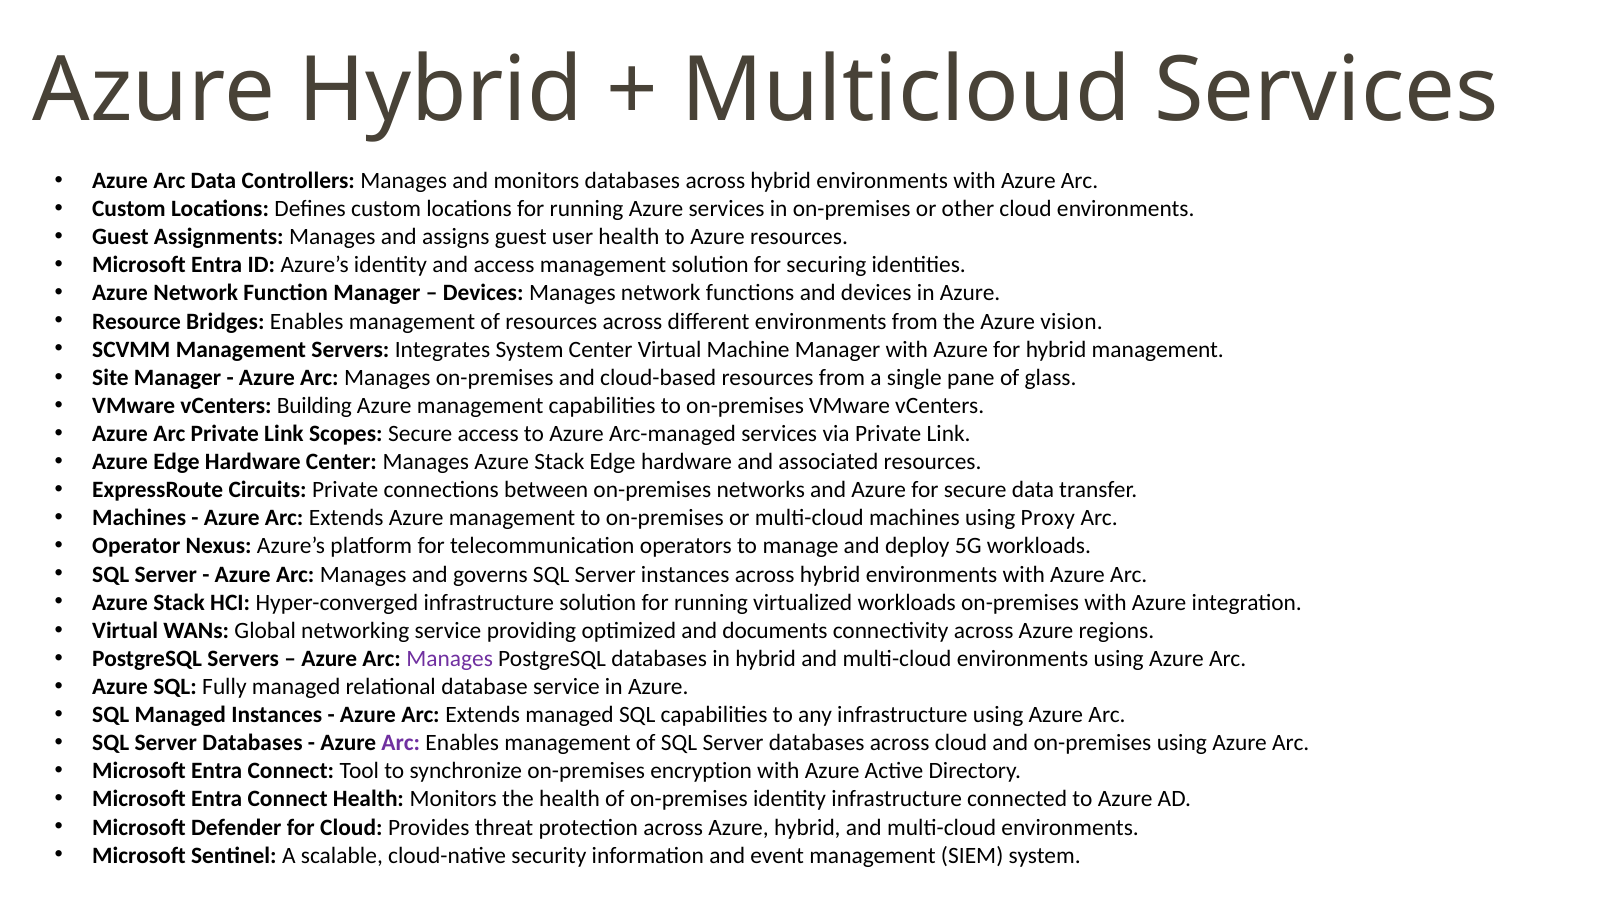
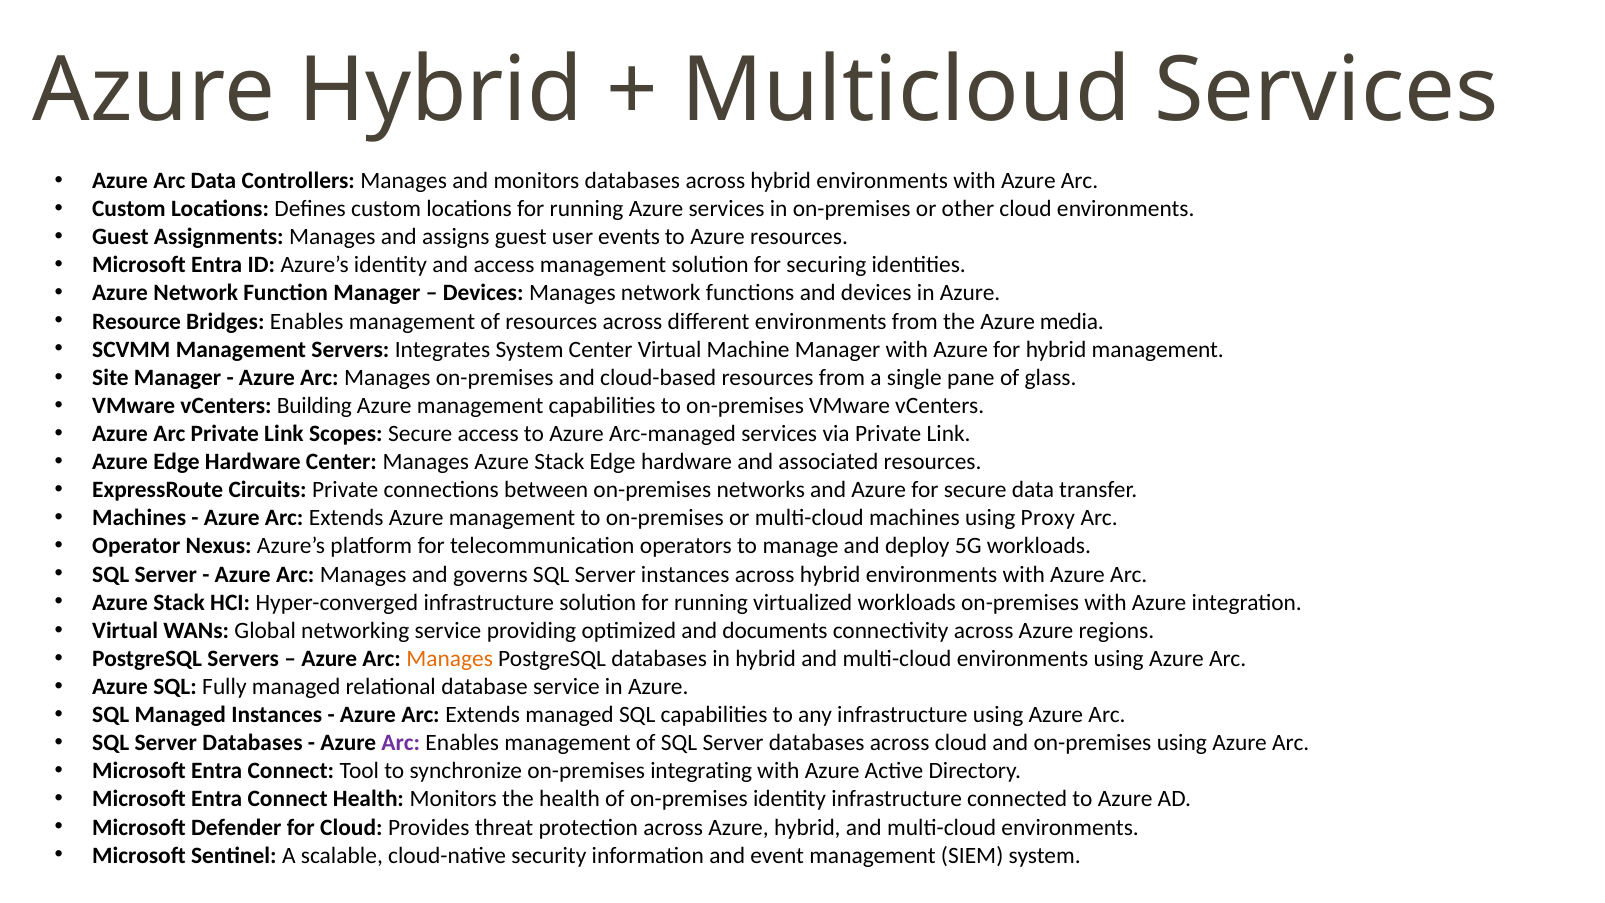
user health: health -> events
vision: vision -> media
Manages at (450, 658) colour: purple -> orange
encryption: encryption -> integrating
